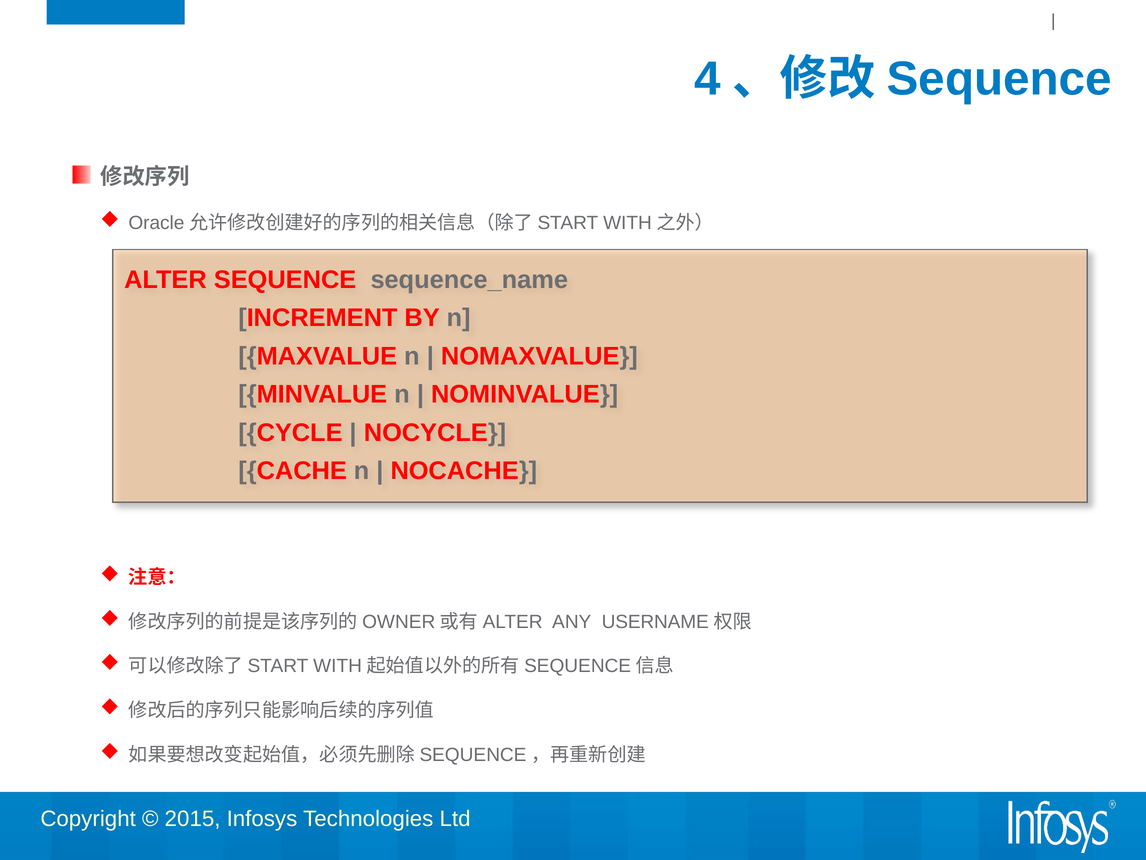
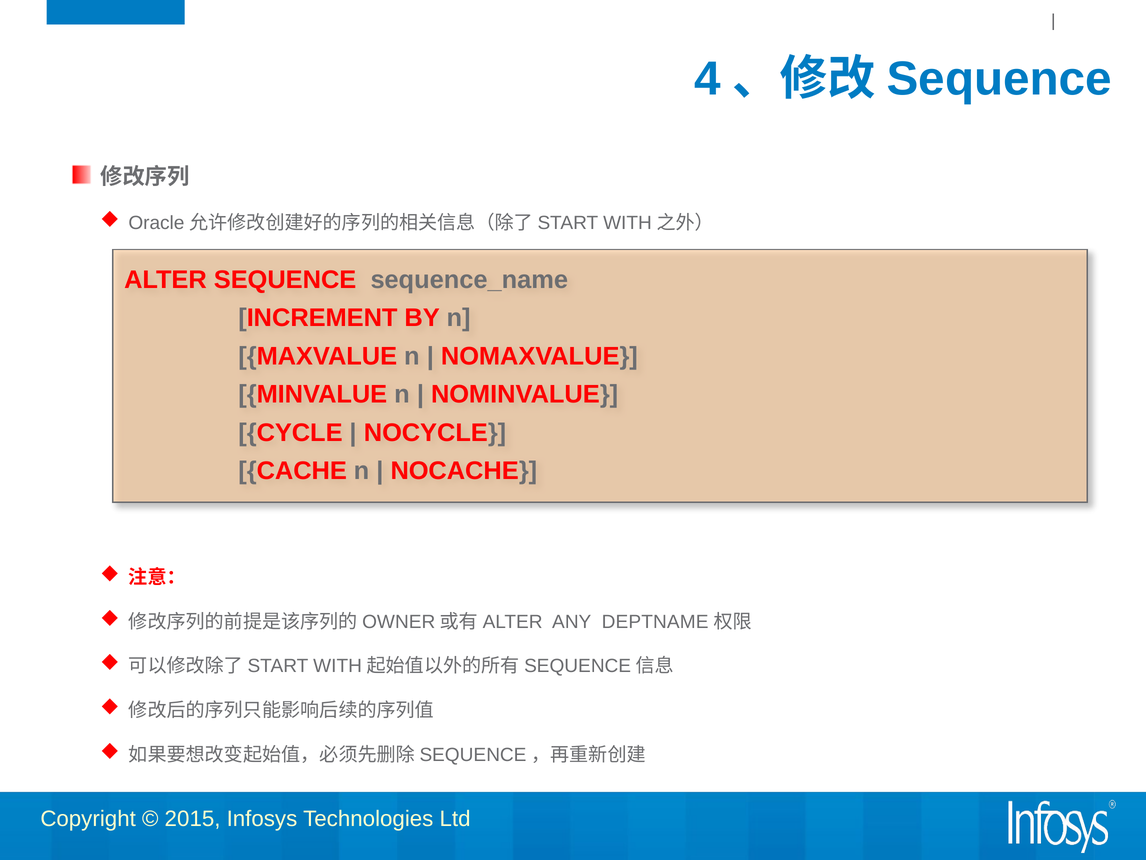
USERNAME: USERNAME -> DEPTNAME
